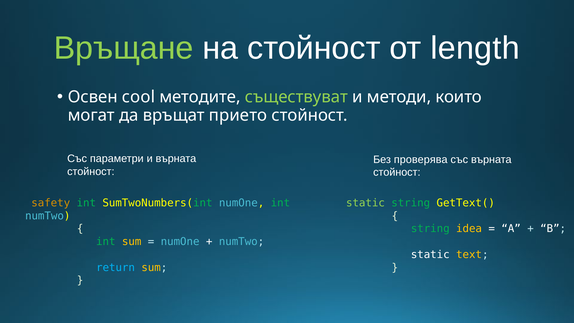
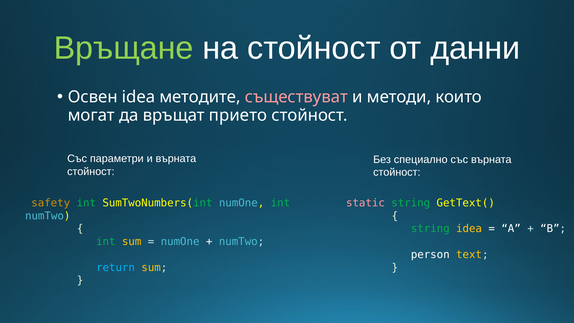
length: length -> данни
Освен cool: cool -> idea
съществуват colour: light green -> pink
проверява: проверява -> специално
static at (365, 203) colour: light green -> pink
static at (430, 254): static -> person
